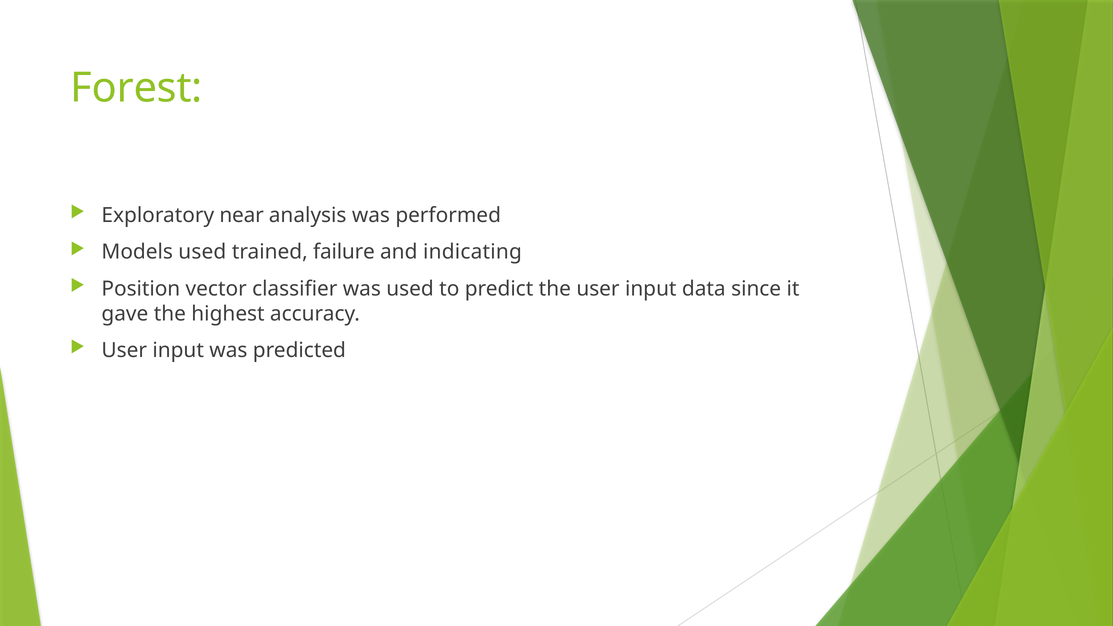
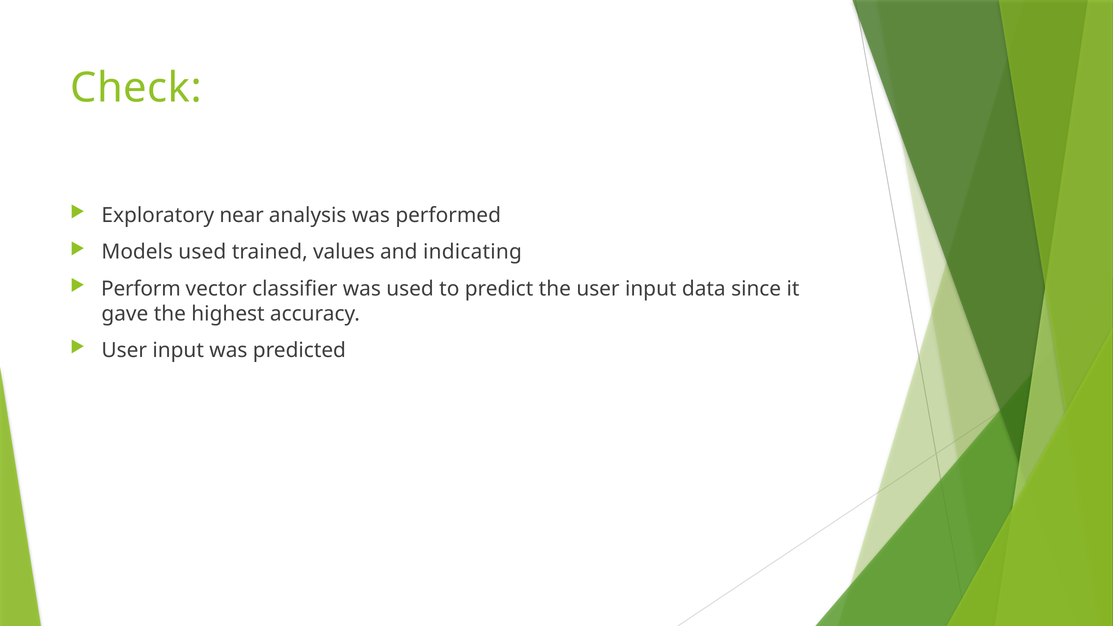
Forest: Forest -> Check
failure: failure -> values
Position: Position -> Perform
